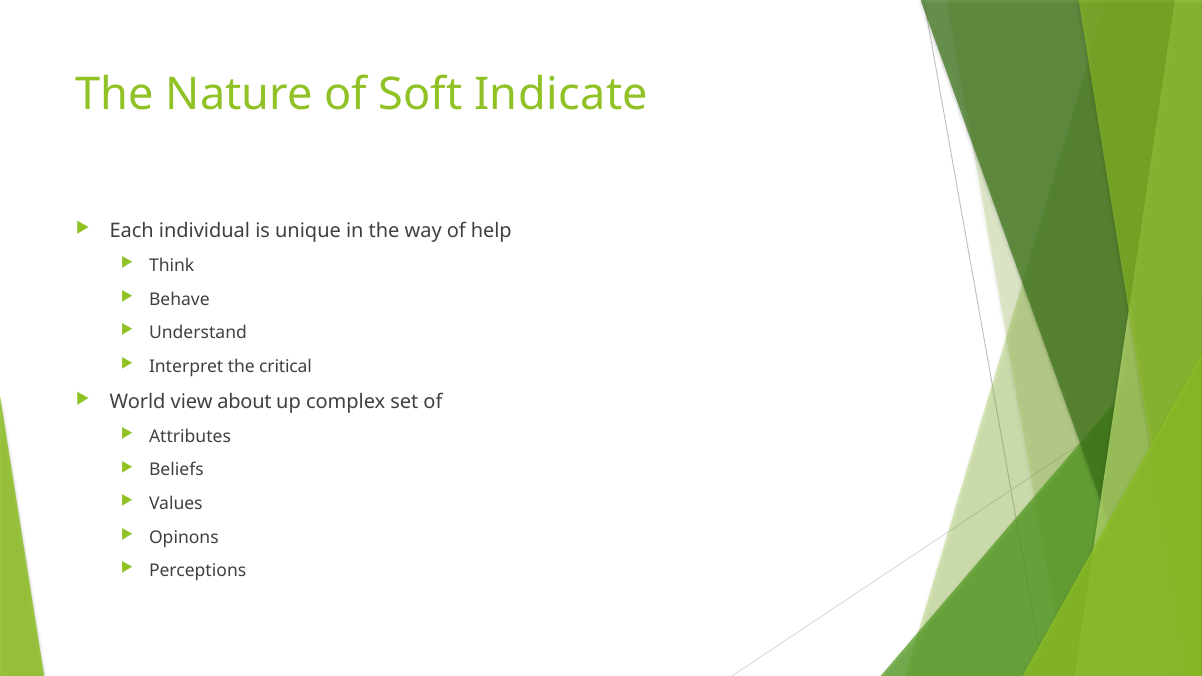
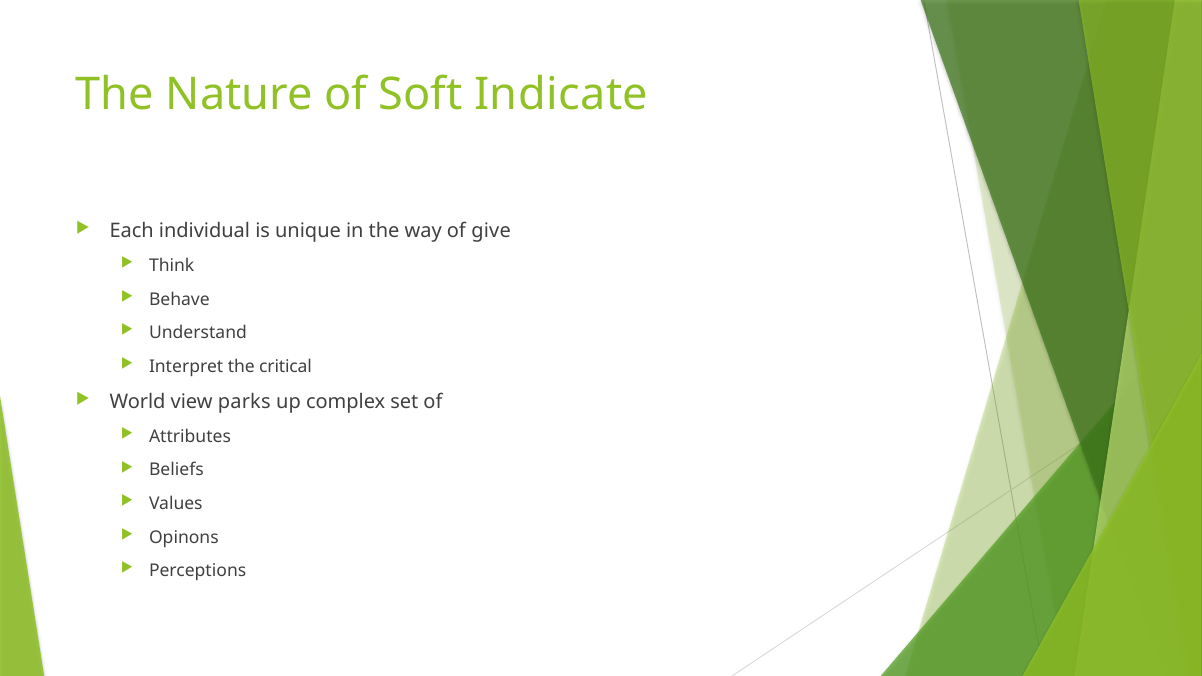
help: help -> give
about: about -> parks
